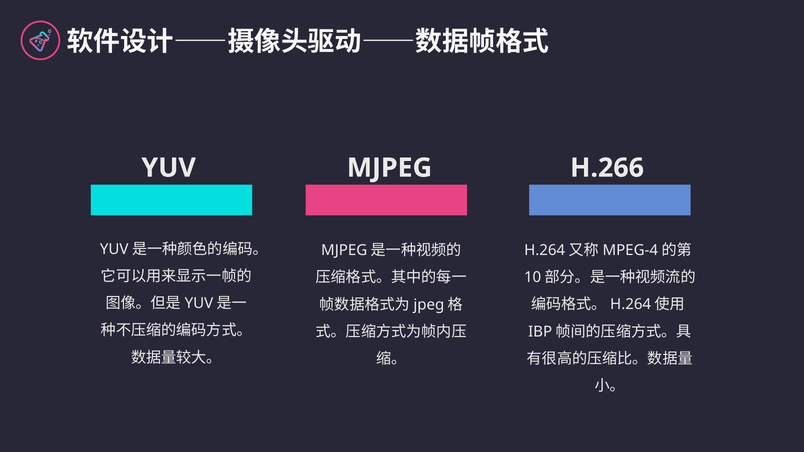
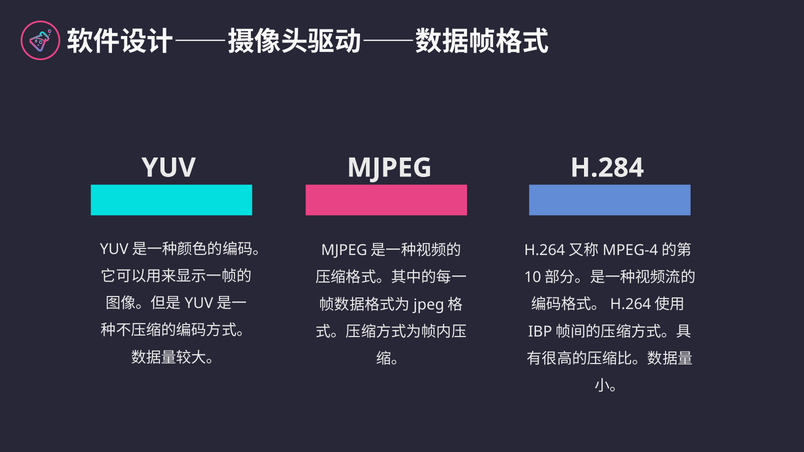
H.266: H.266 -> H.284
